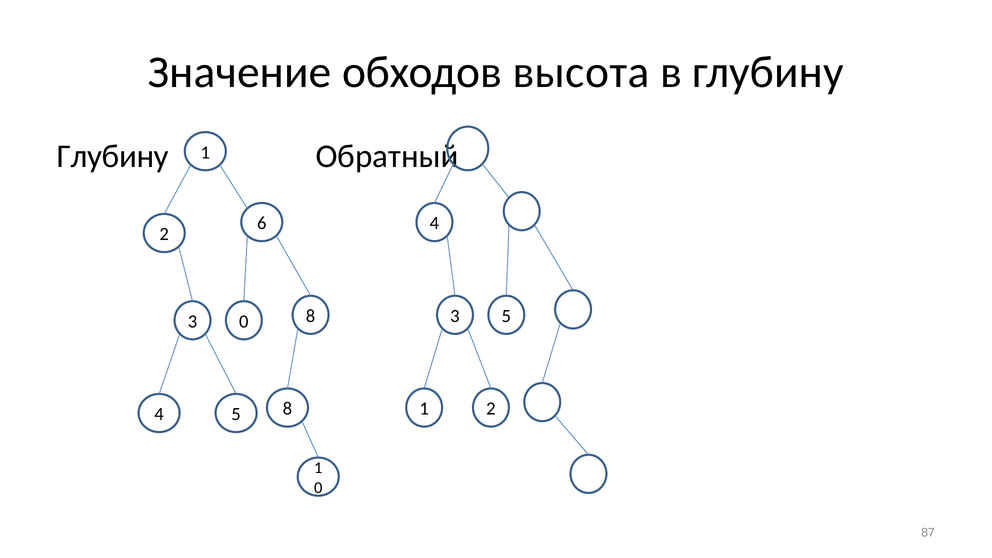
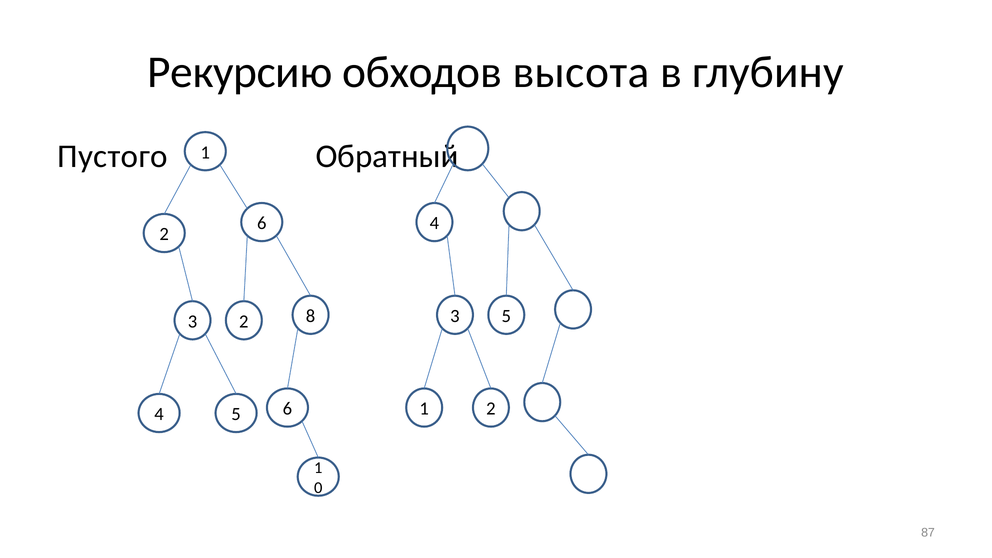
Значение: Значение -> Рекурсию
Глубину at (113, 156): Глубину -> Пустого
3 0: 0 -> 2
4 8: 8 -> 6
